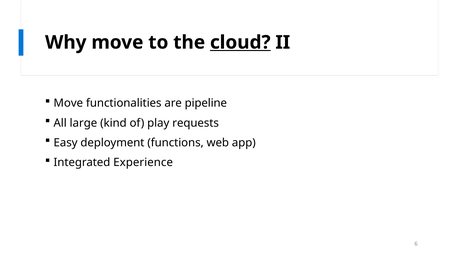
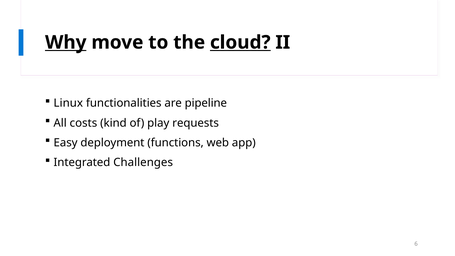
Why underline: none -> present
Move at (68, 103): Move -> Linux
large: large -> costs
Experience: Experience -> Challenges
